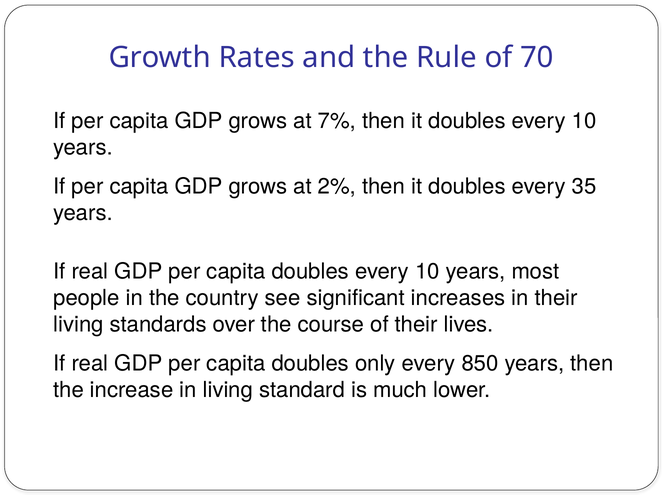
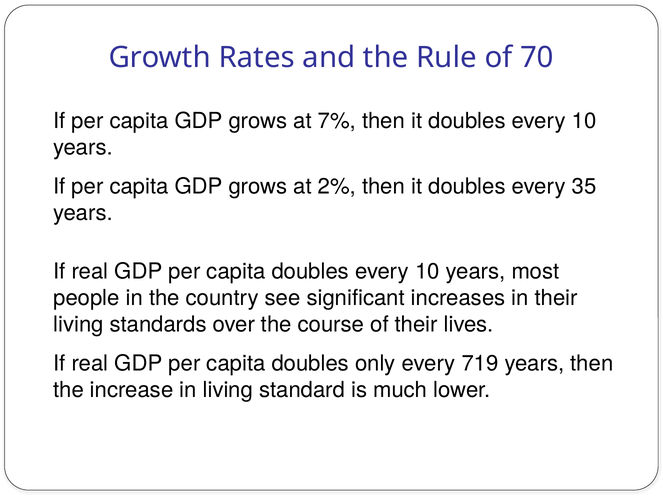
850: 850 -> 719
